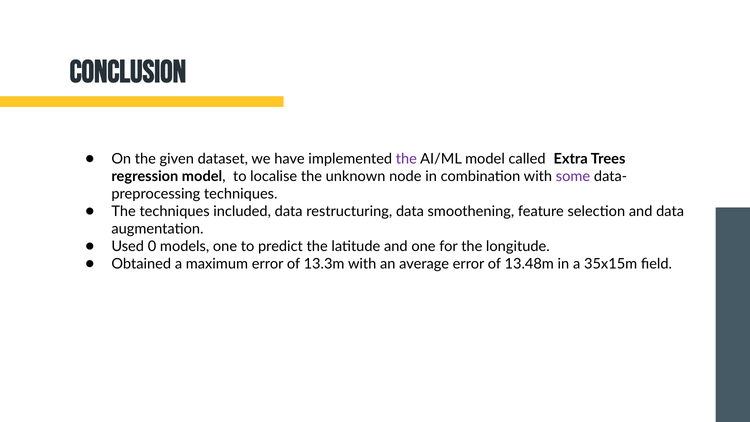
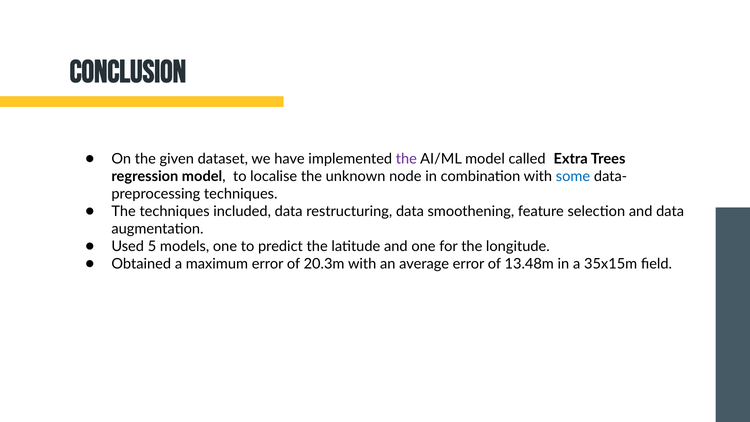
some colour: purple -> blue
0: 0 -> 5
13.3m: 13.3m -> 20.3m
